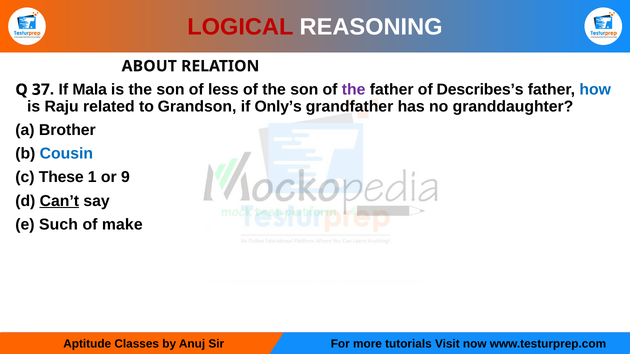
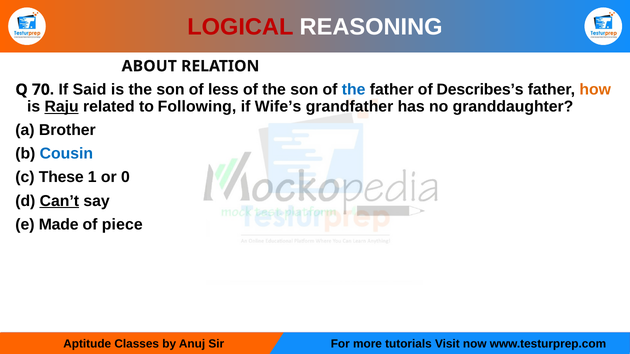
37: 37 -> 70
Mala: Mala -> Said
the at (354, 90) colour: purple -> blue
how colour: blue -> orange
Raju underline: none -> present
Grandson: Grandson -> Following
Only’s: Only’s -> Wife’s
9: 9 -> 0
Such: Such -> Made
make: make -> piece
